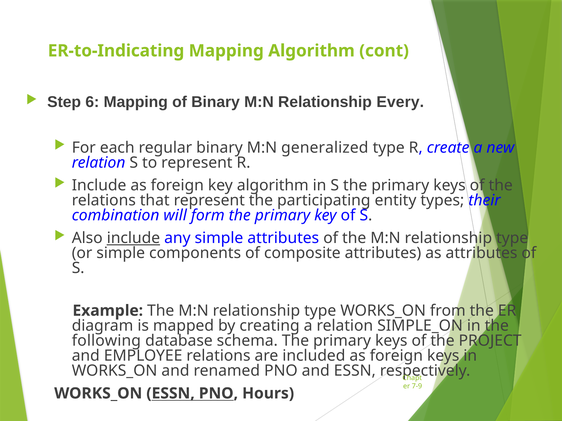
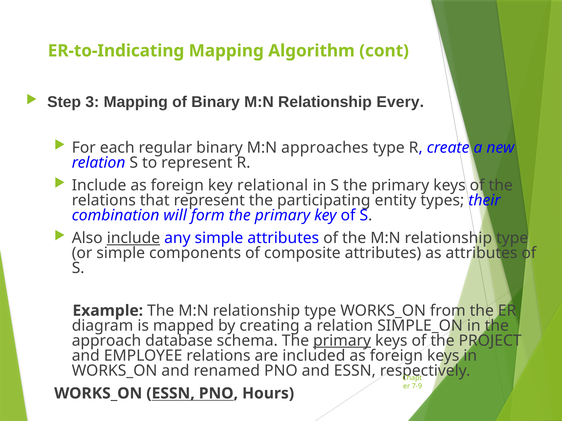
6: 6 -> 3
generalized: generalized -> approaches
key algorithm: algorithm -> relational
following: following -> approach
primary at (342, 341) underline: none -> present
